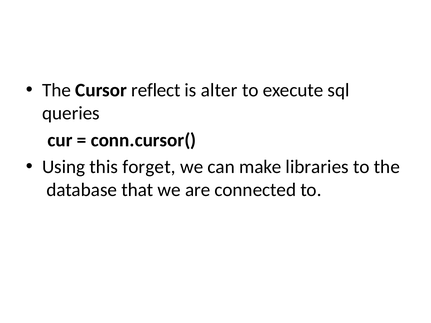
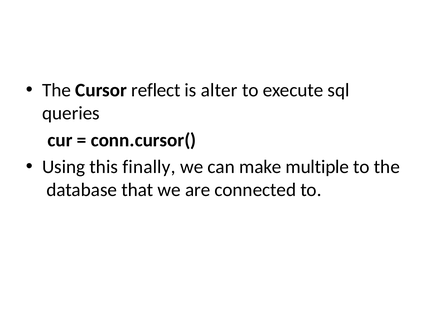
forget: forget -> finally
libraries: libraries -> multiple
